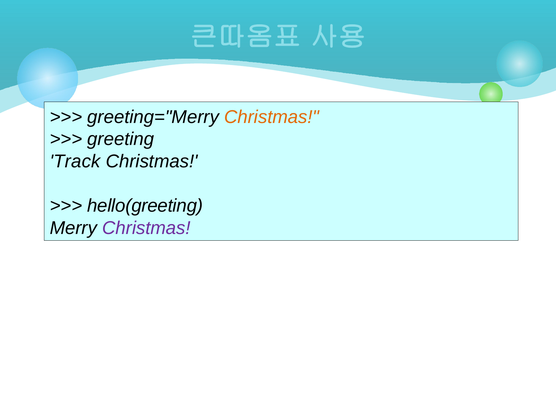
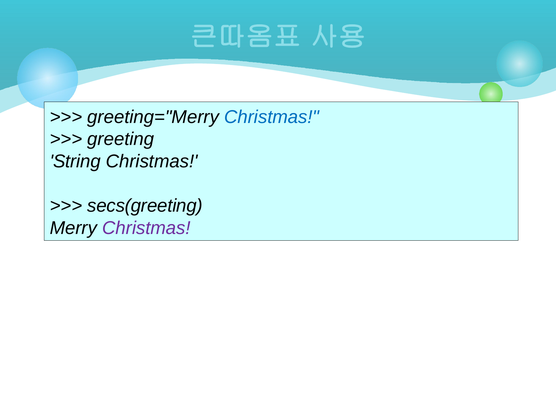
Christmas at (272, 117) colour: orange -> blue
Track: Track -> String
hello(greeting: hello(greeting -> secs(greeting
